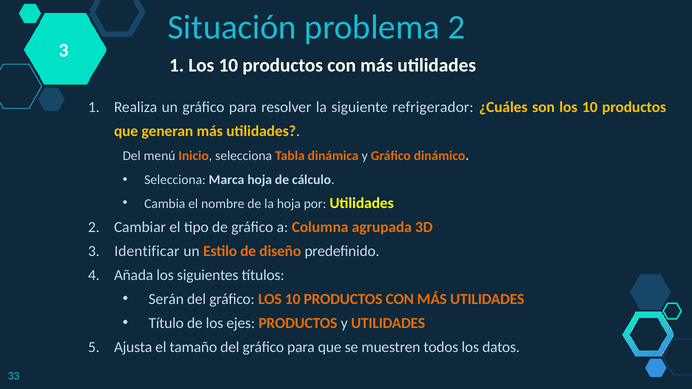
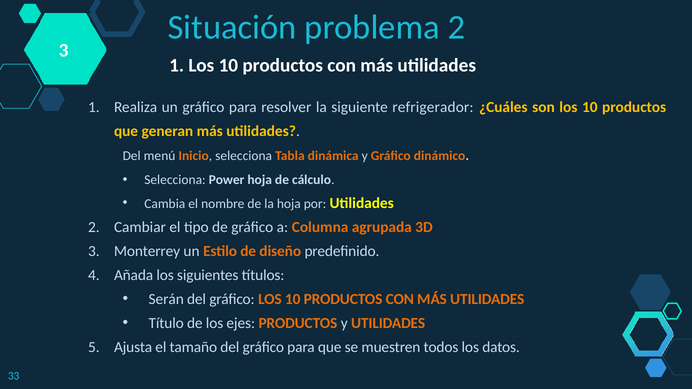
Marca: Marca -> Power
Identificar: Identificar -> Monterrey
